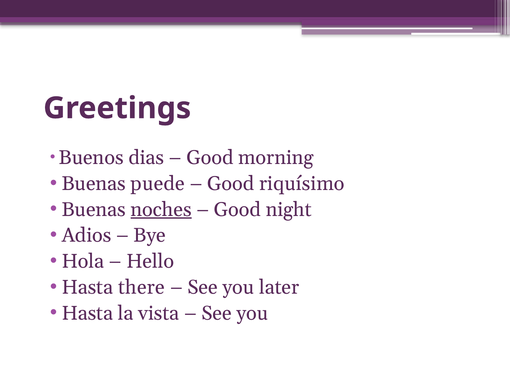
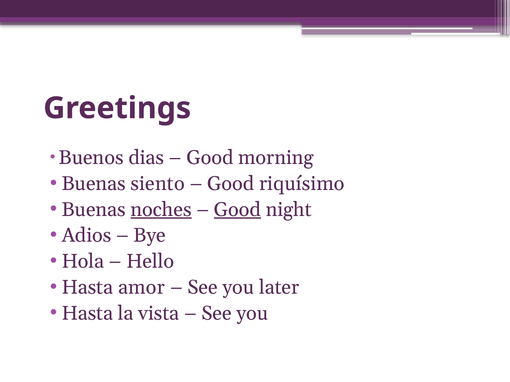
puede: puede -> siento
Good at (237, 210) underline: none -> present
there: there -> amor
